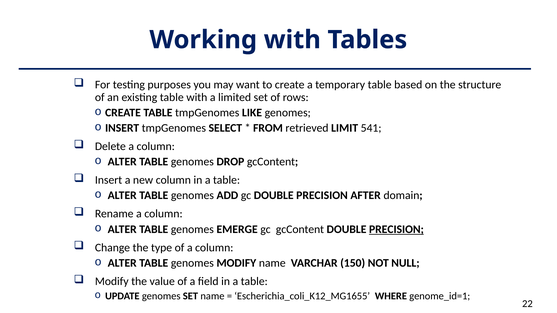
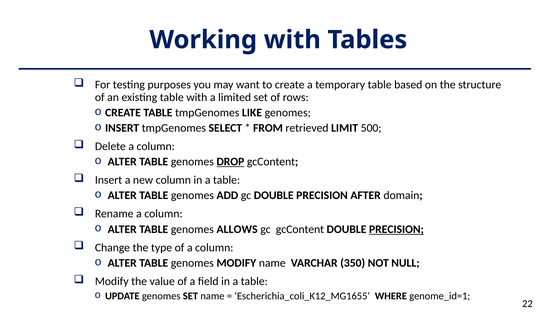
541: 541 -> 500
DROP underline: none -> present
EMERGE: EMERGE -> ALLOWS
150: 150 -> 350
